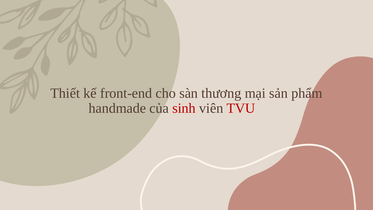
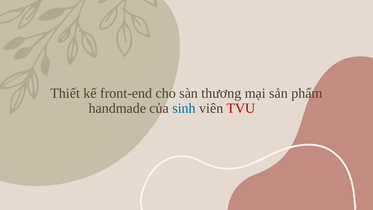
sinh colour: red -> blue
